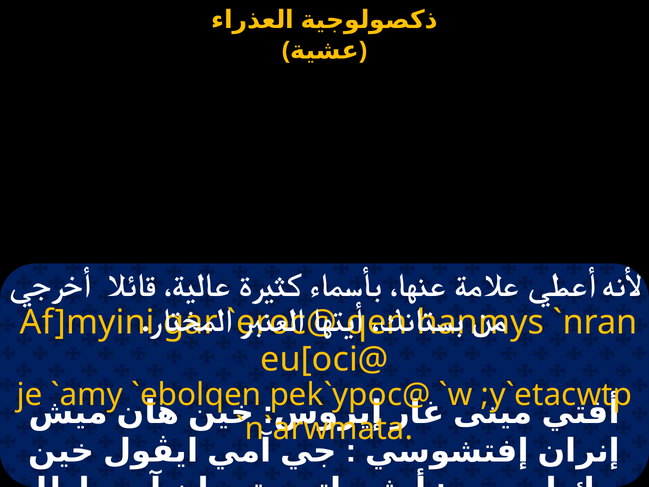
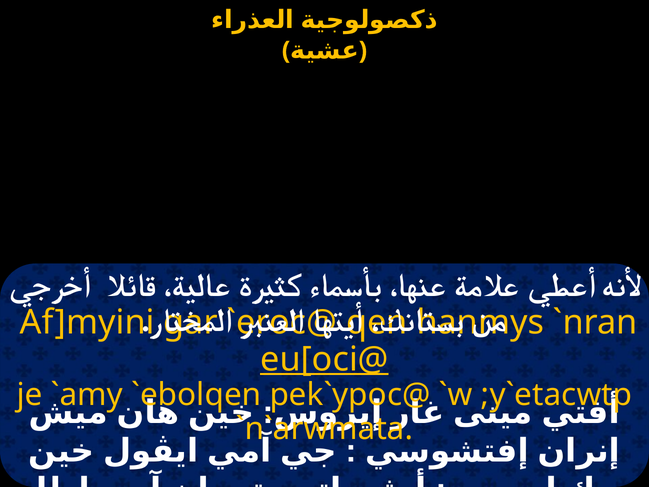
eu[oci@ underline: none -> present
